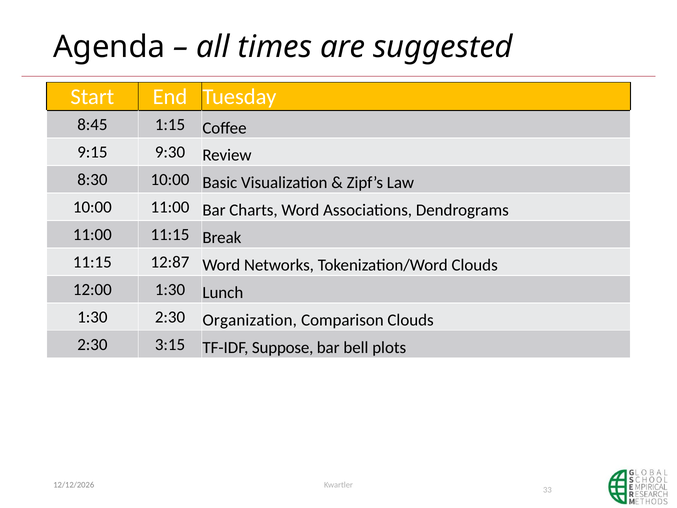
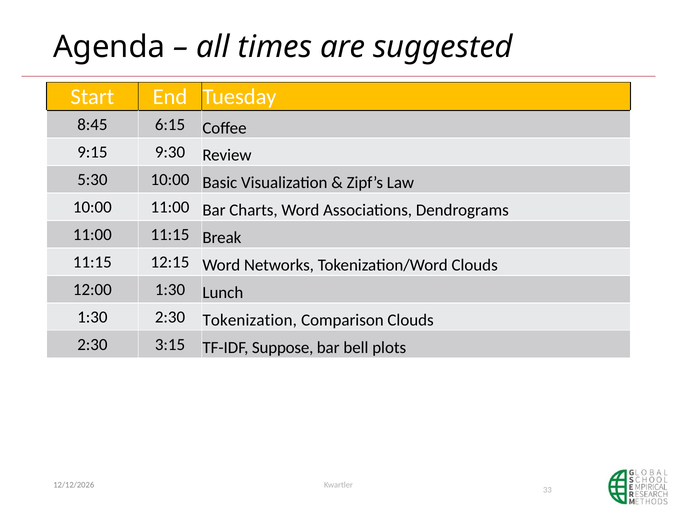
1:15: 1:15 -> 6:15
8:30: 8:30 -> 5:30
12:87: 12:87 -> 12:15
Organization: Organization -> Tokenization
